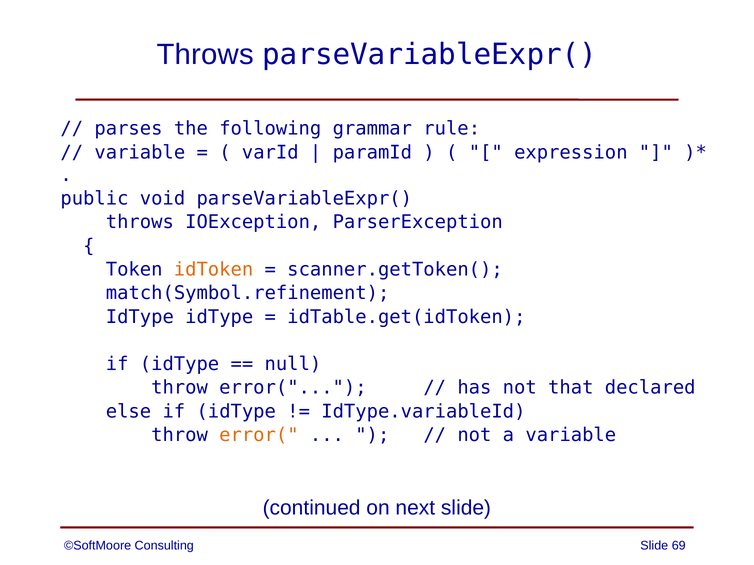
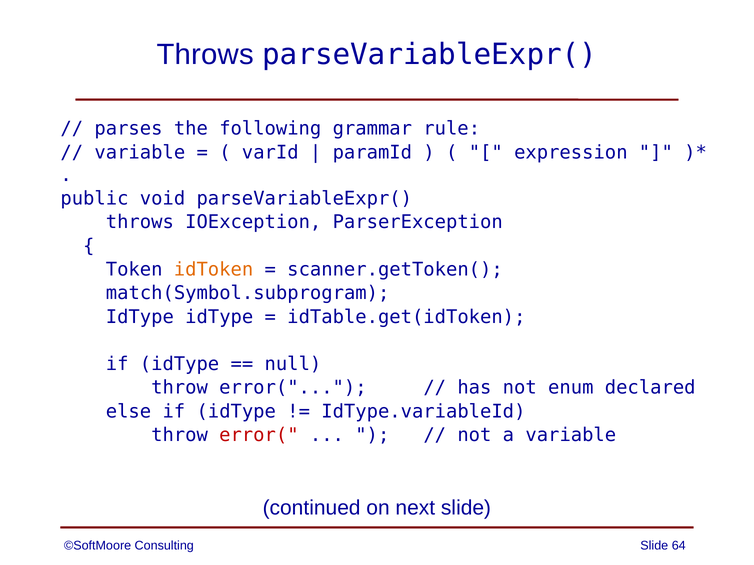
match(Symbol.refinement: match(Symbol.refinement -> match(Symbol.subprogram
that: that -> enum
error( at (259, 435) colour: orange -> red
69: 69 -> 64
